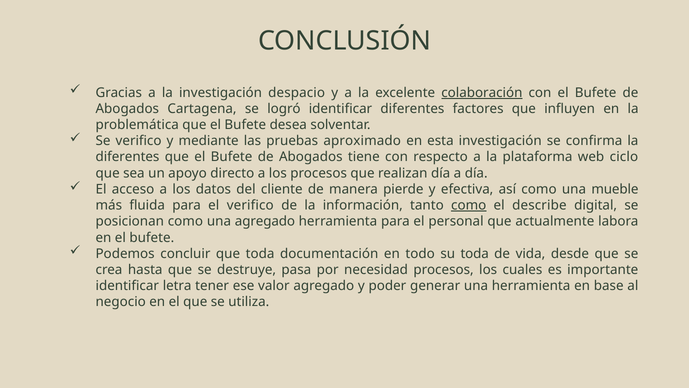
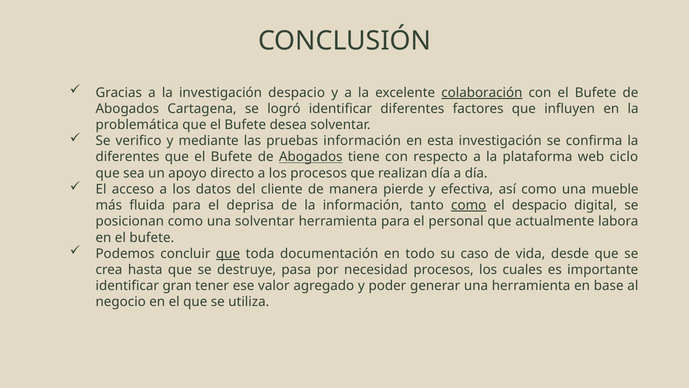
pruebas aproximado: aproximado -> información
Abogados at (311, 157) underline: none -> present
el verifico: verifico -> deprisa
el describe: describe -> despacio
una agregado: agregado -> solventar
que at (228, 253) underline: none -> present
su toda: toda -> caso
letra: letra -> gran
